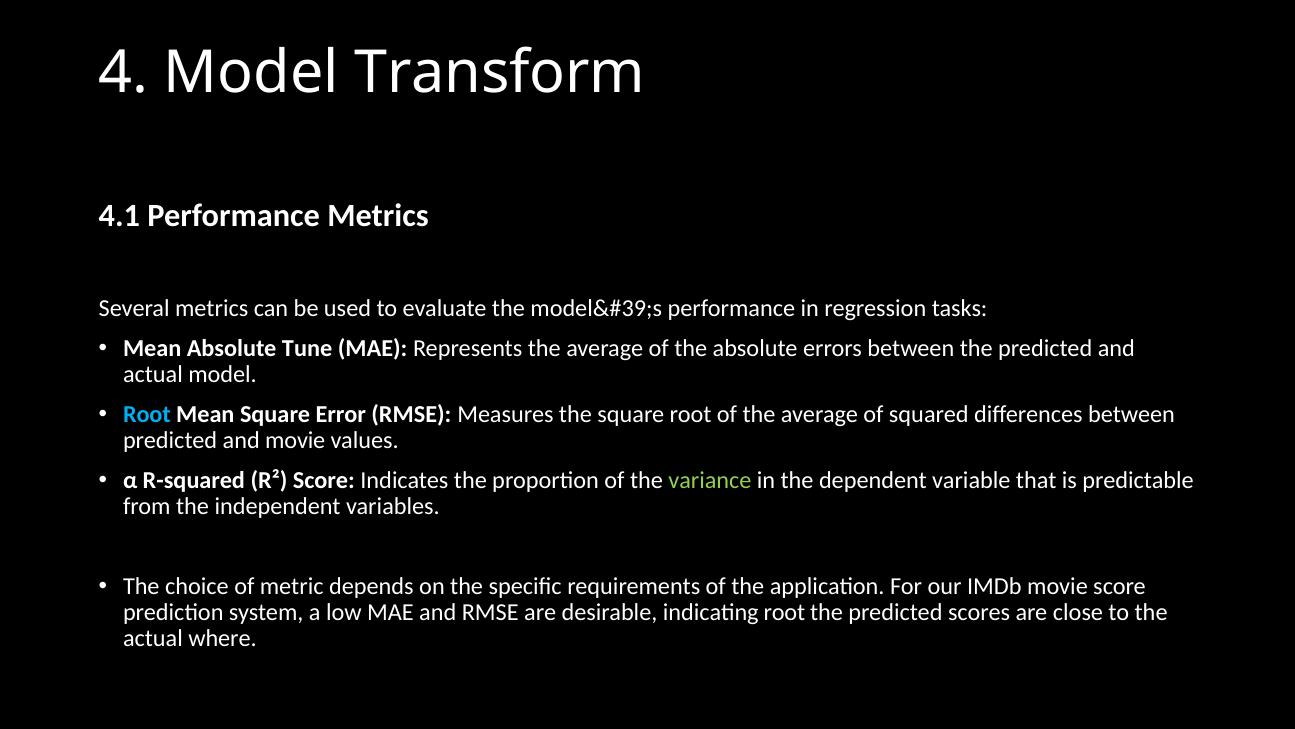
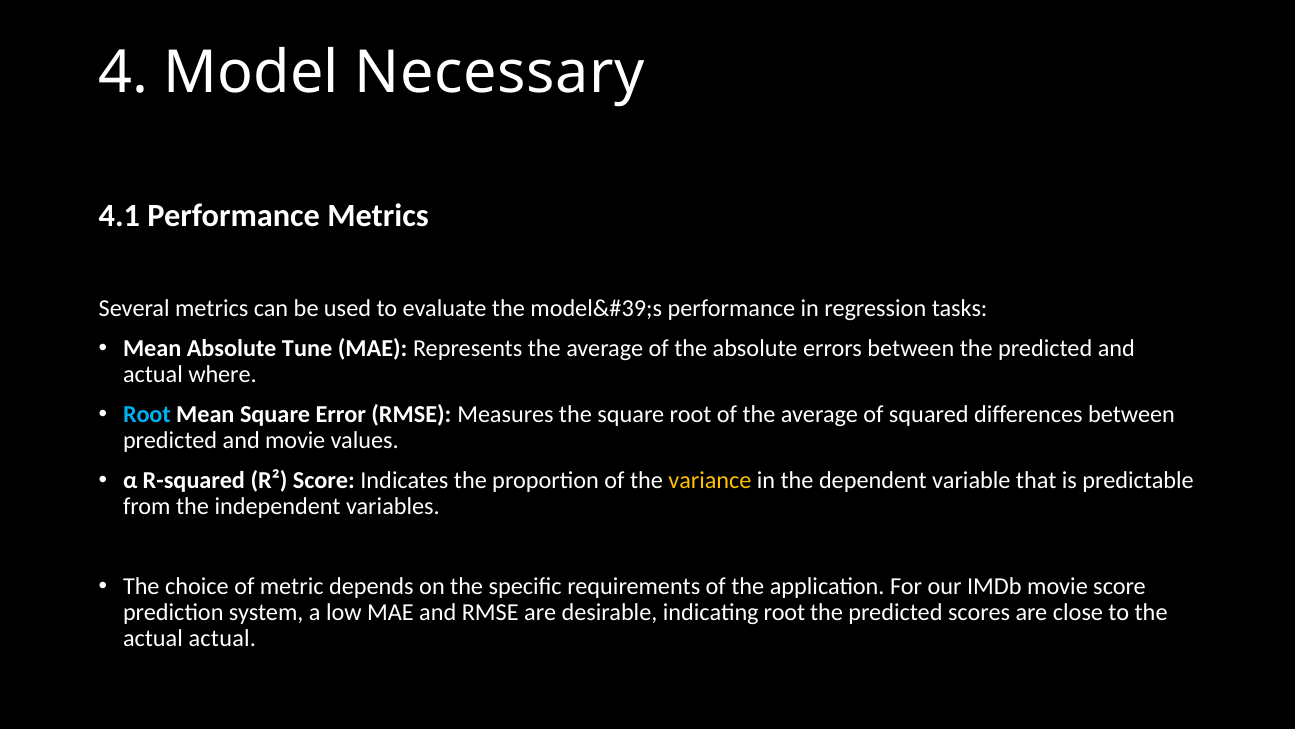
Transform: Transform -> Necessary
actual model: model -> where
variance colour: light green -> yellow
actual where: where -> actual
